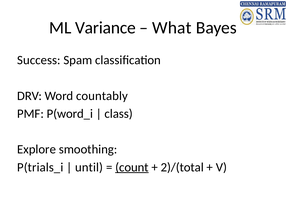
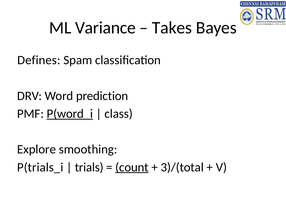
What: What -> Takes
Success: Success -> Defines
countably: countably -> prediction
P(word_i underline: none -> present
until: until -> trials
2)/(total: 2)/(total -> 3)/(total
